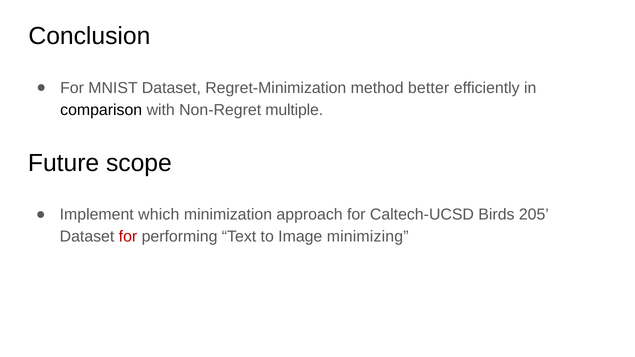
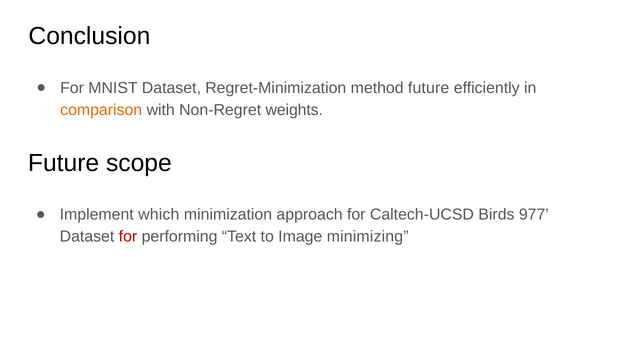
method better: better -> future
comparison colour: black -> orange
multiple: multiple -> weights
205: 205 -> 977
